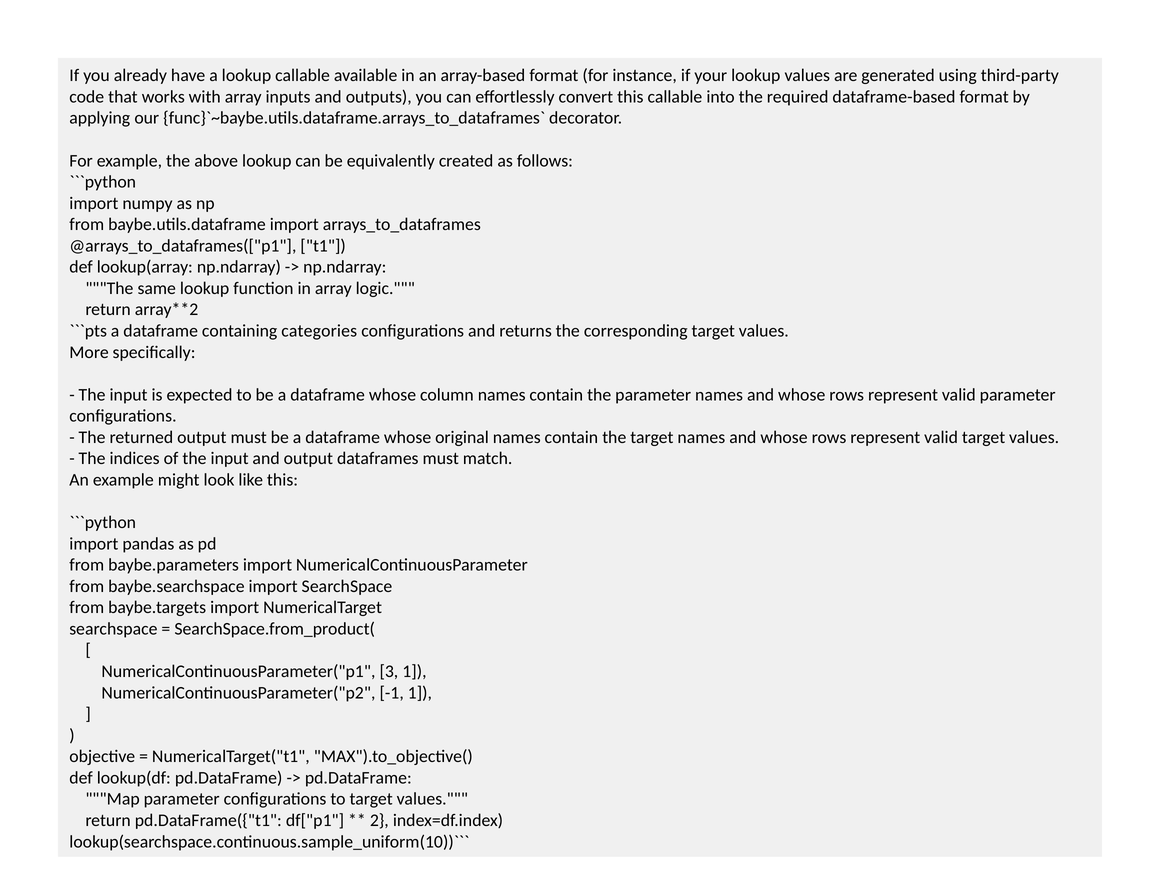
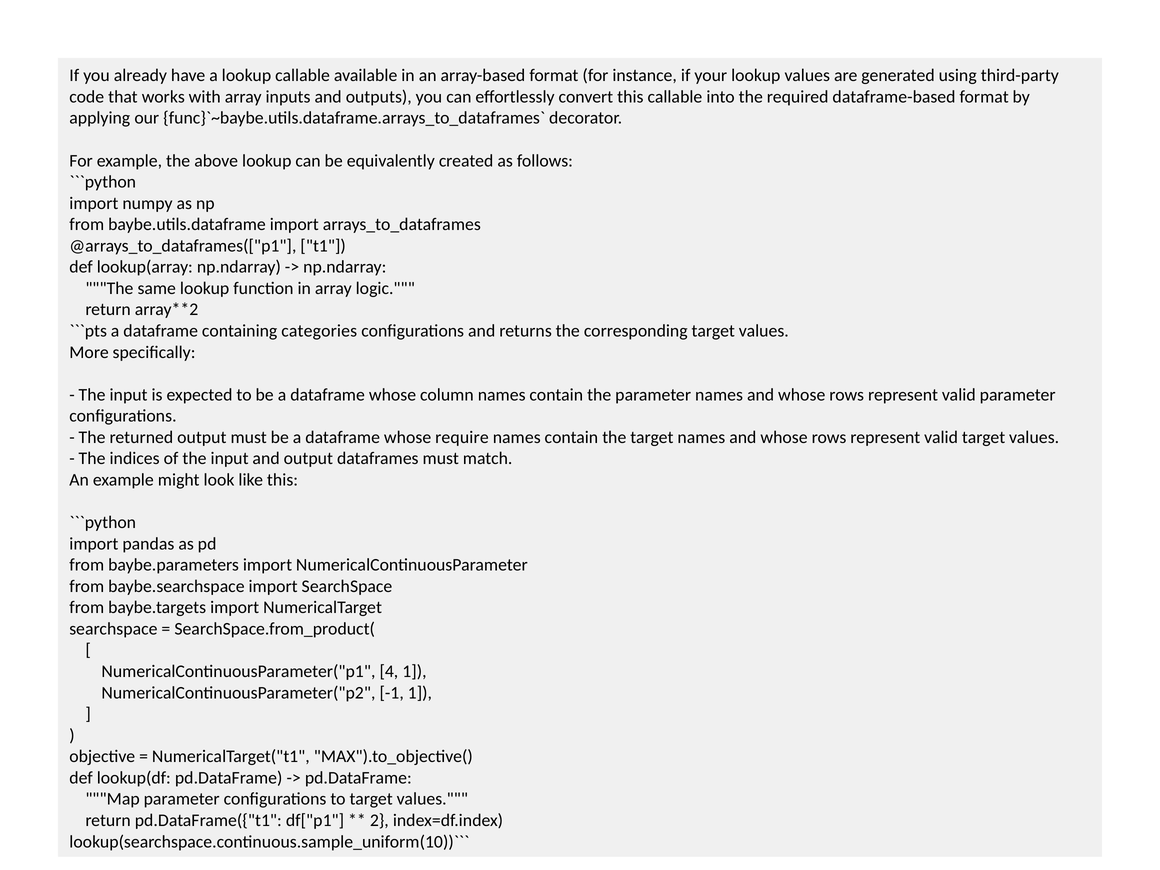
original: original -> require
3: 3 -> 4
